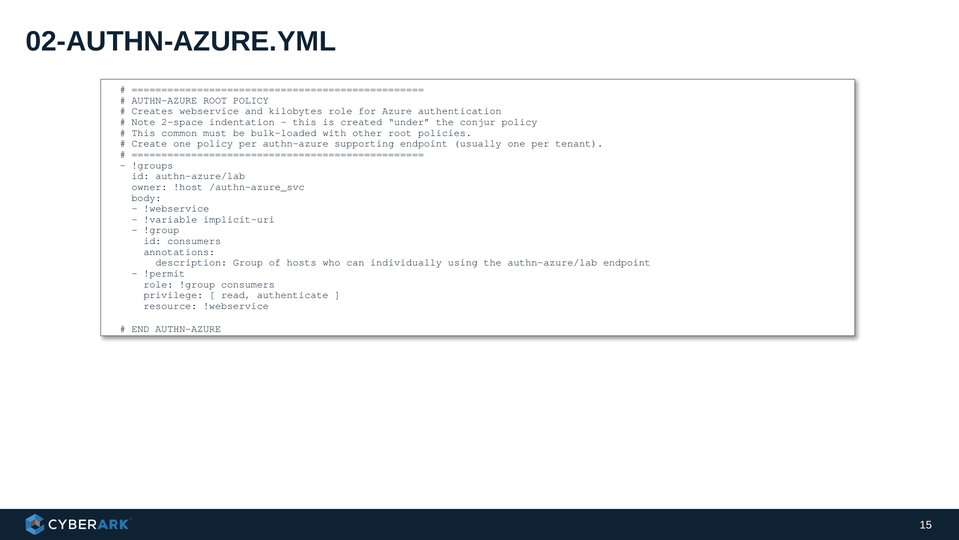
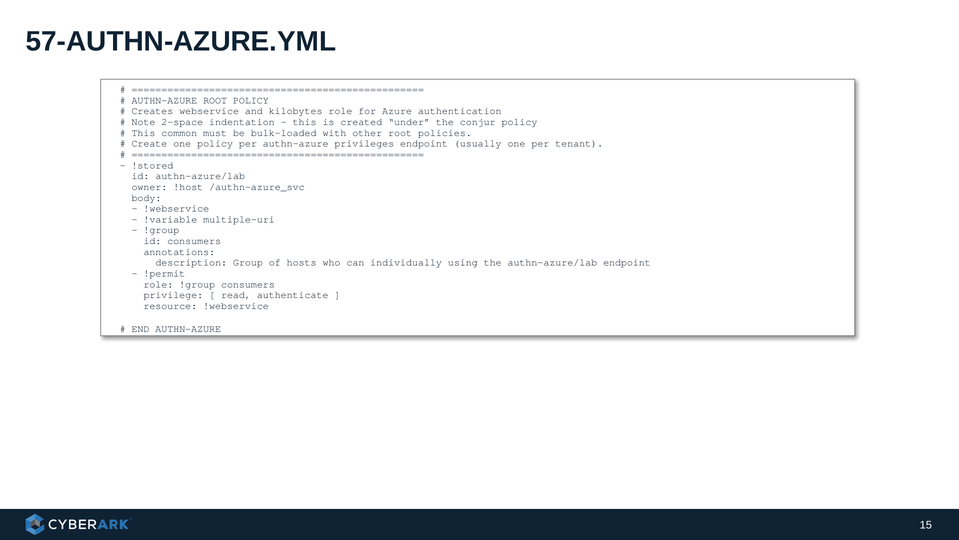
02-AUTHN-AZURE.YML: 02-AUTHN-AZURE.YML -> 57-AUTHN-AZURE.YML
supporting: supporting -> privileges
!groups: !groups -> !stored
implicit-uri: implicit-uri -> multiple-uri
